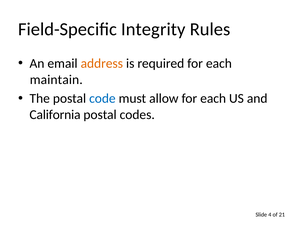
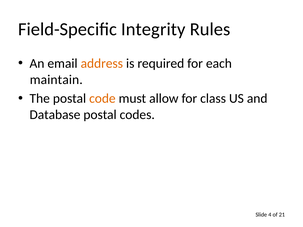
code colour: blue -> orange
allow for each: each -> class
California: California -> Database
